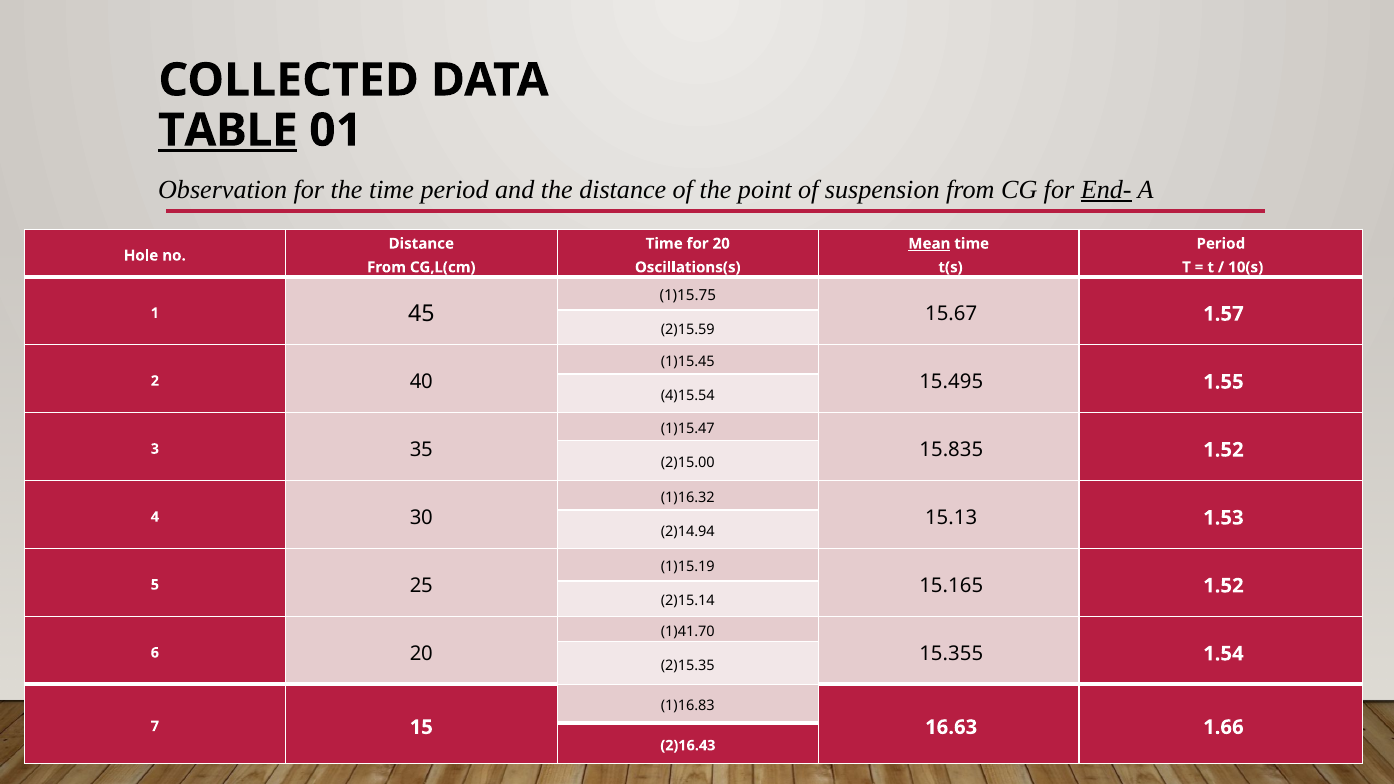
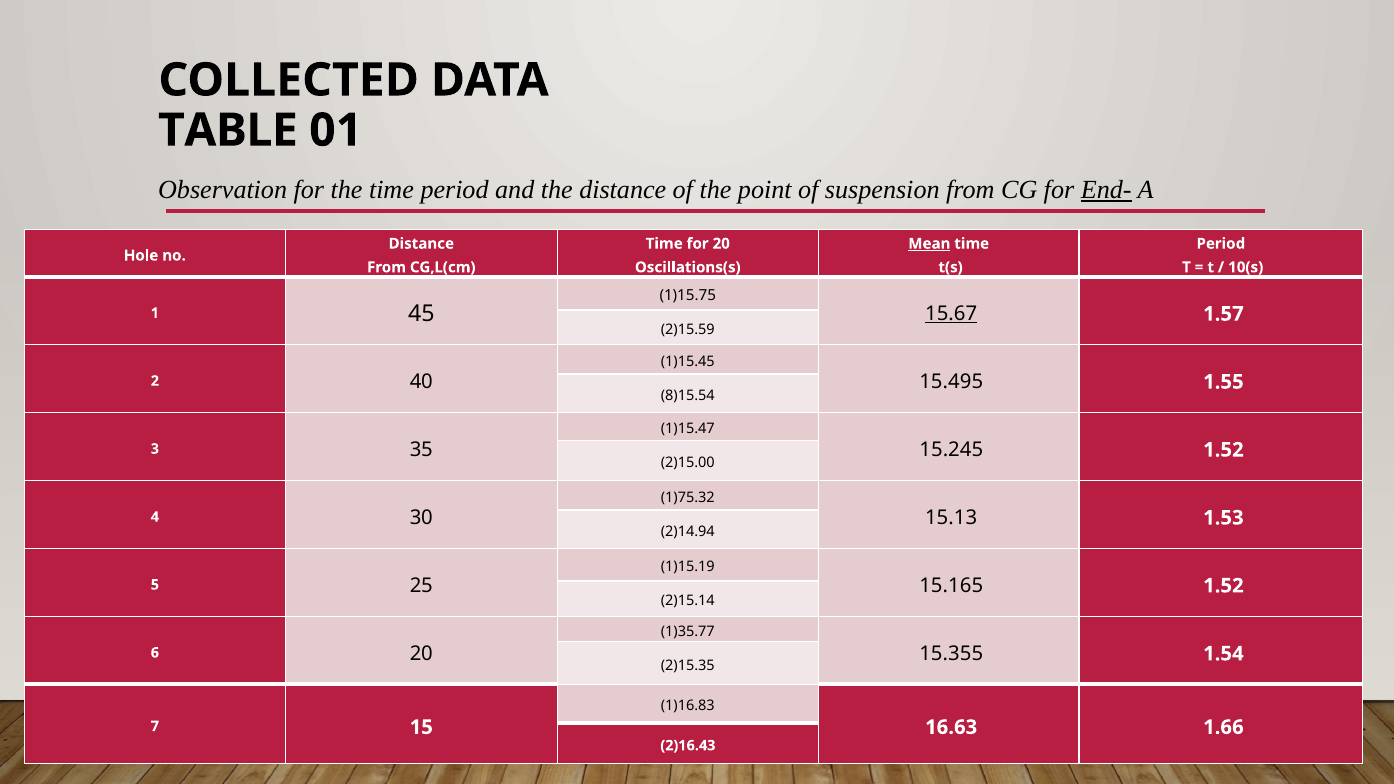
TABLE underline: present -> none
15.67 underline: none -> present
4)15.54: 4)15.54 -> 8)15.54
15.835: 15.835 -> 15.245
1)16.32: 1)16.32 -> 1)75.32
1)41.70: 1)41.70 -> 1)35.77
